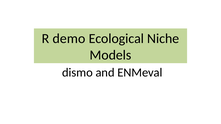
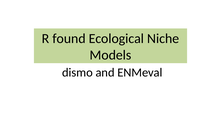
demo: demo -> found
